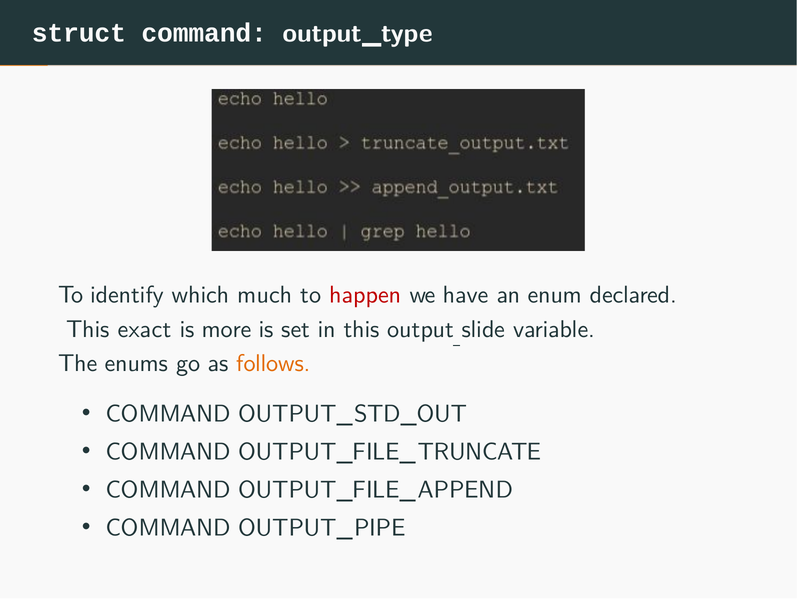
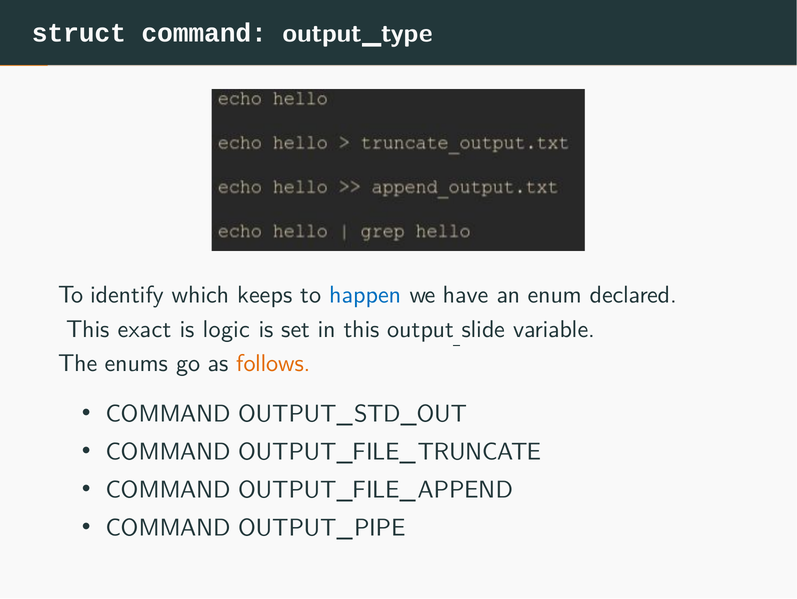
much: much -> keeps
happen colour: red -> blue
more: more -> logic
